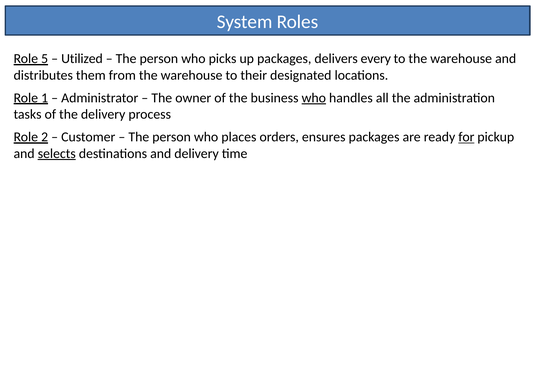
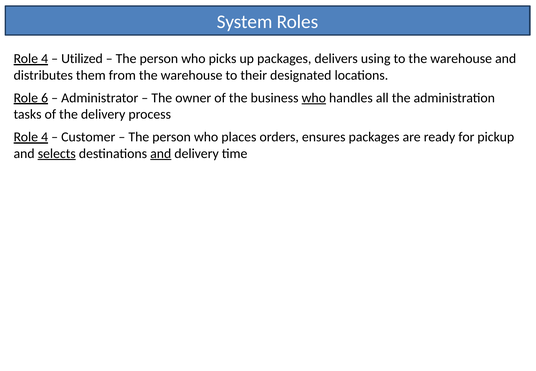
5 at (45, 59): 5 -> 4
every: every -> using
1: 1 -> 6
2 at (45, 137): 2 -> 4
for underline: present -> none
and at (161, 154) underline: none -> present
